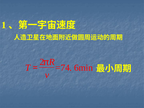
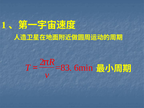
=74: =74 -> =83
